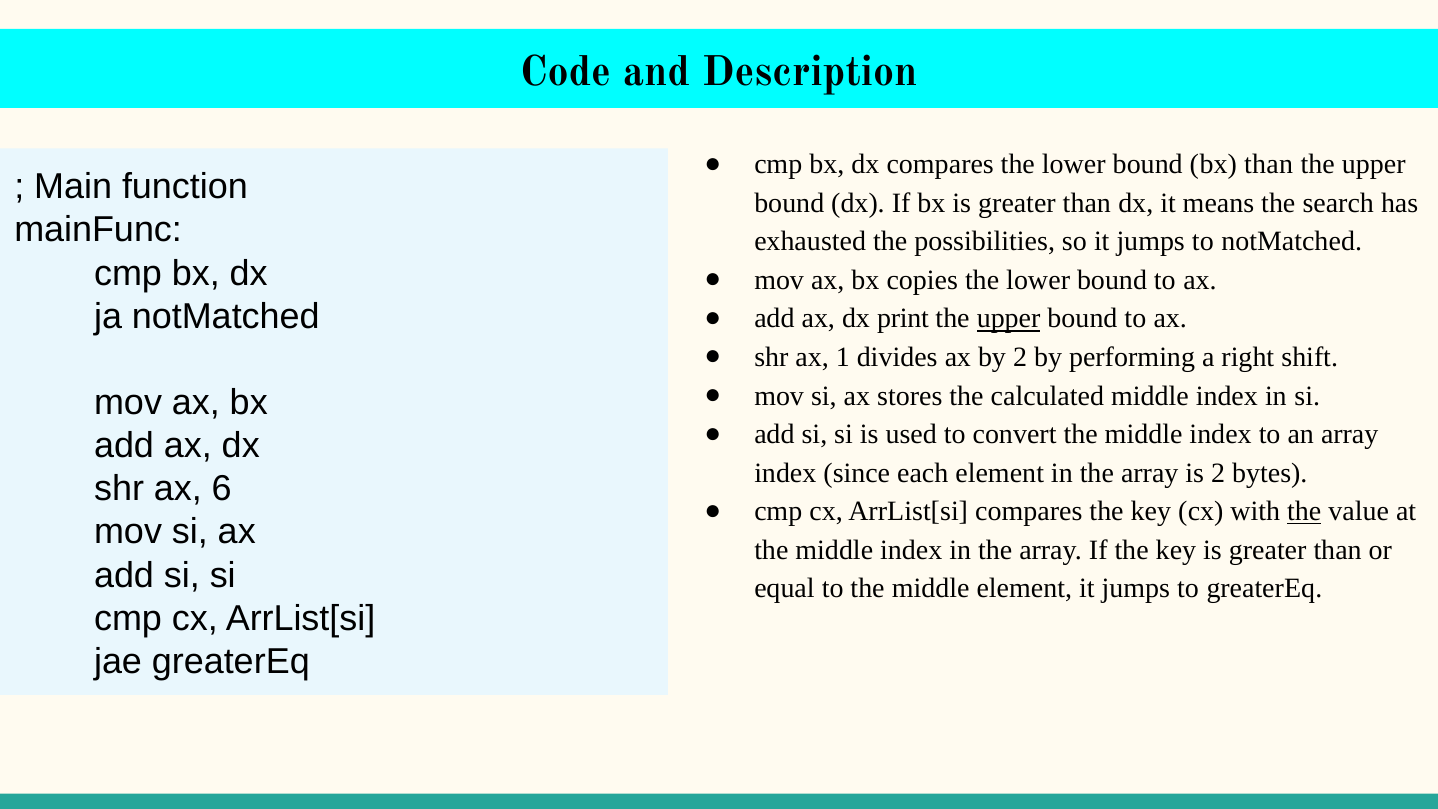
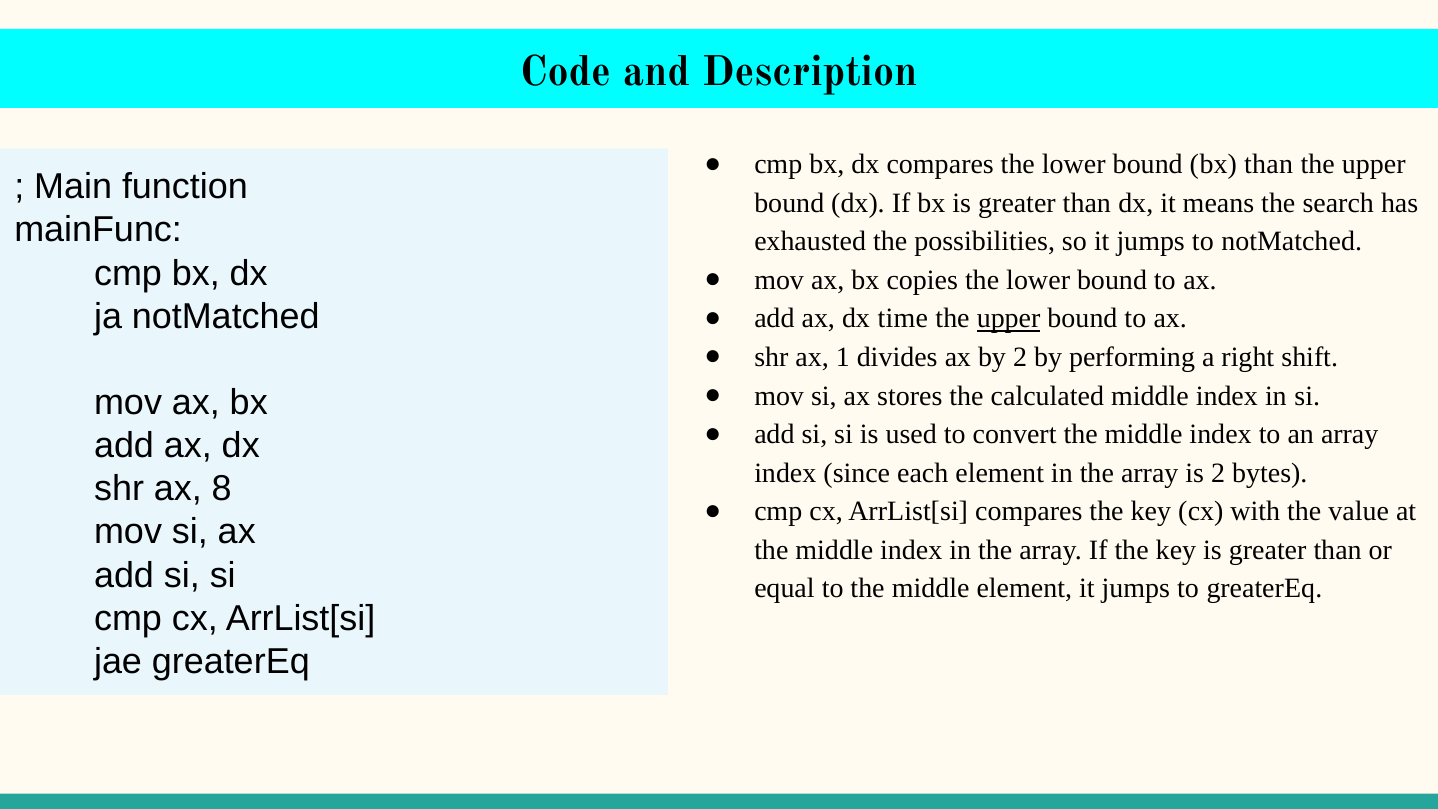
print: print -> time
6: 6 -> 8
the at (1304, 511) underline: present -> none
